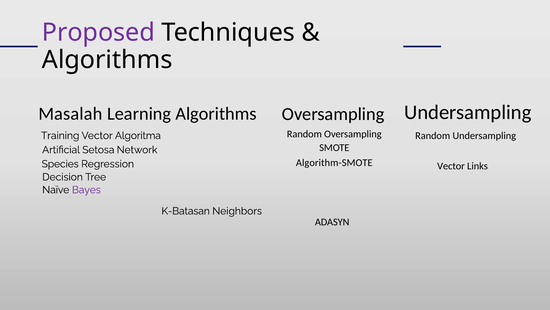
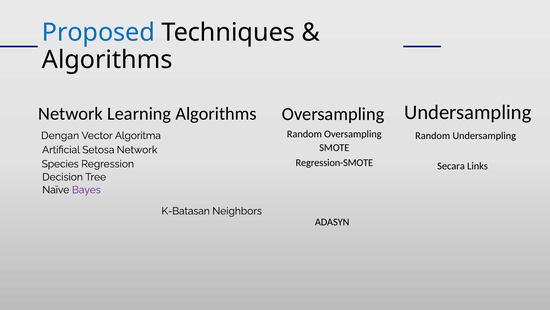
Proposed colour: purple -> blue
Masalah at (70, 113): Masalah -> Network
Training: Training -> Dengan
Algorithm-SMOTE: Algorithm-SMOTE -> Regression-SMOTE
Vector at (451, 166): Vector -> Secara
